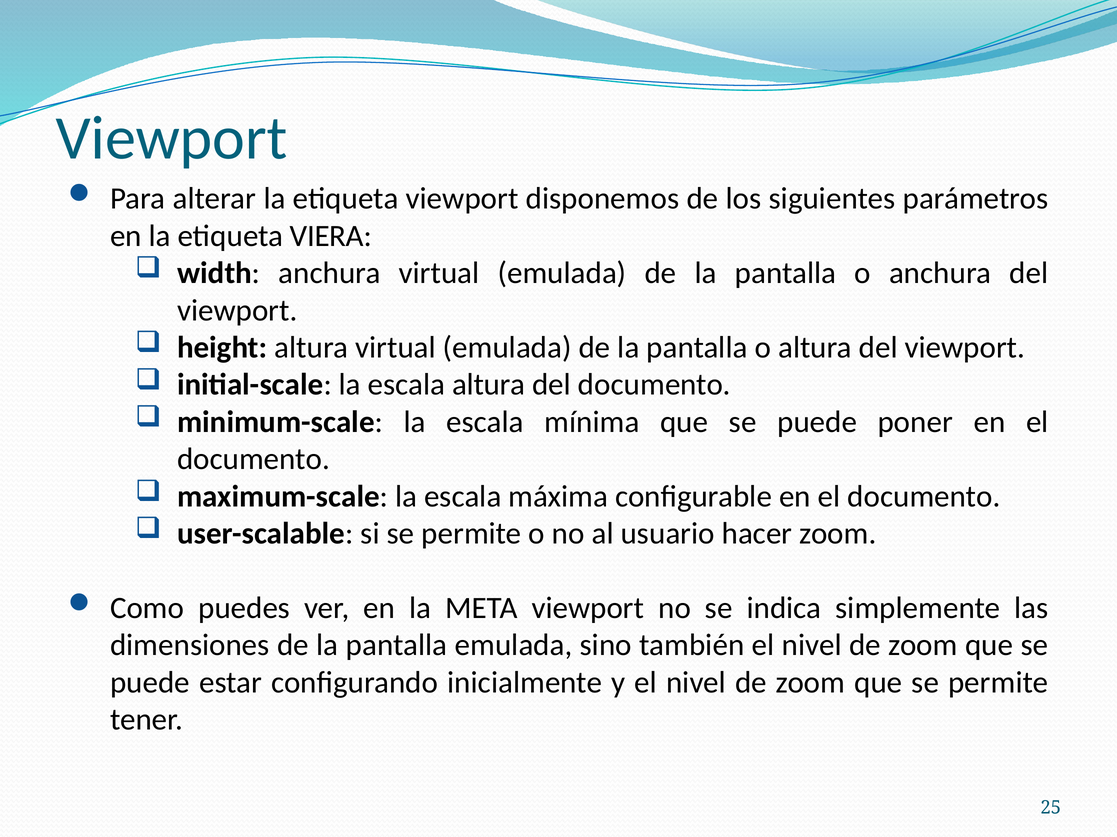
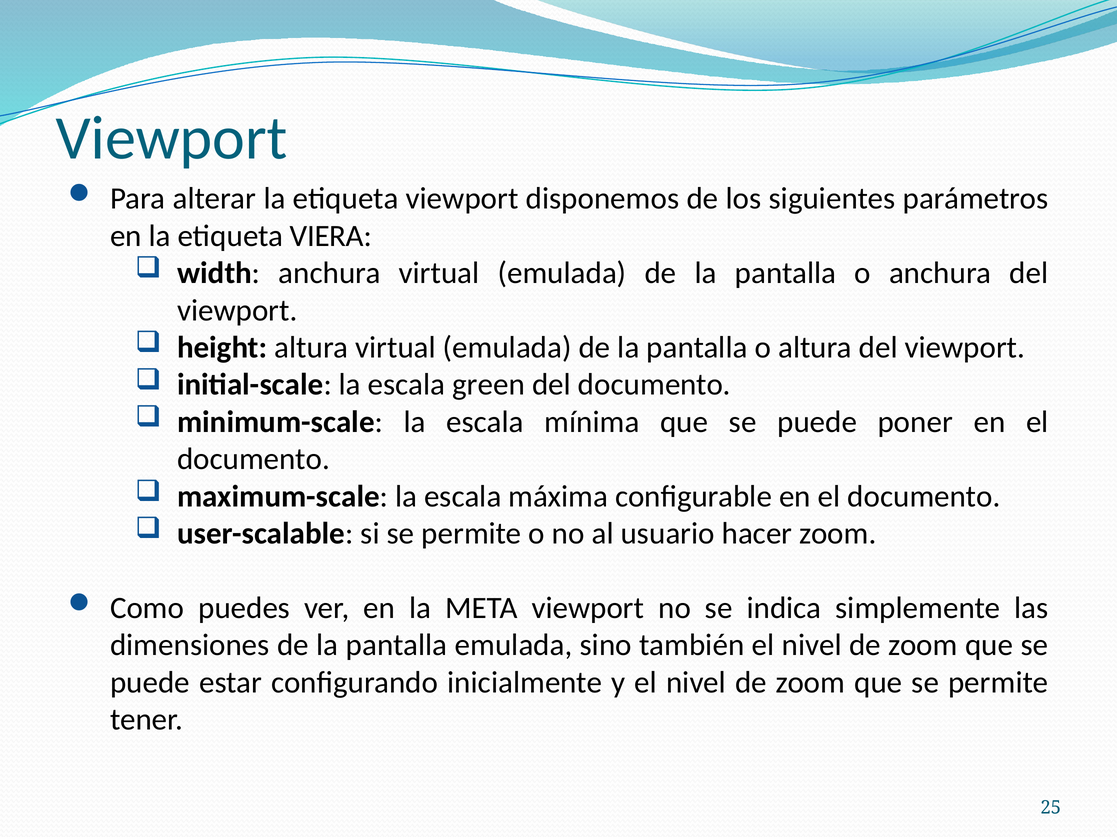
escala altura: altura -> green
